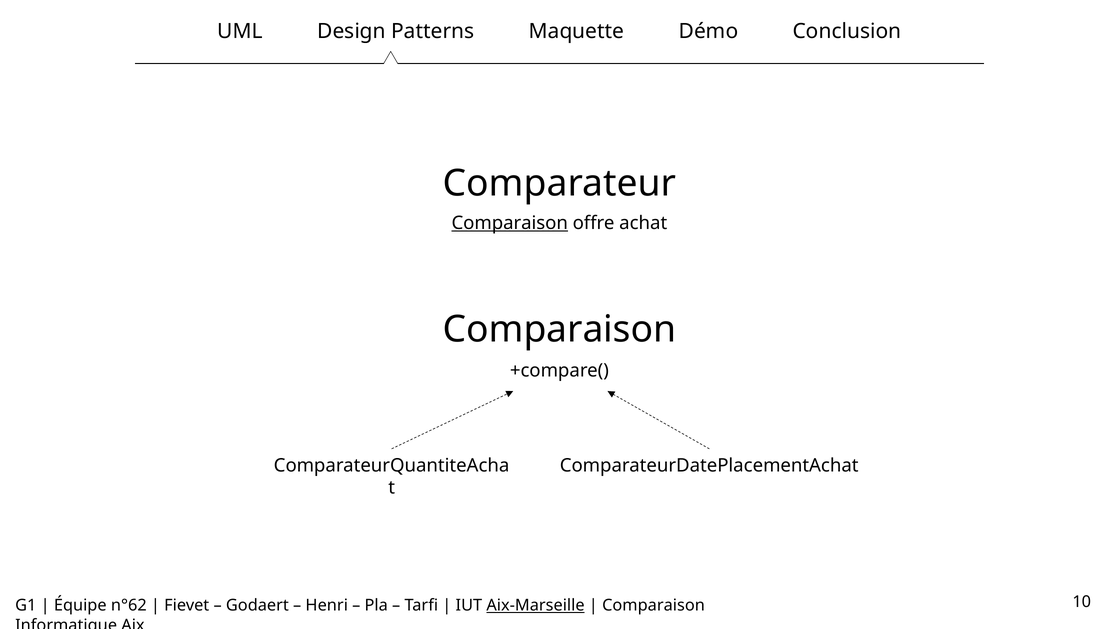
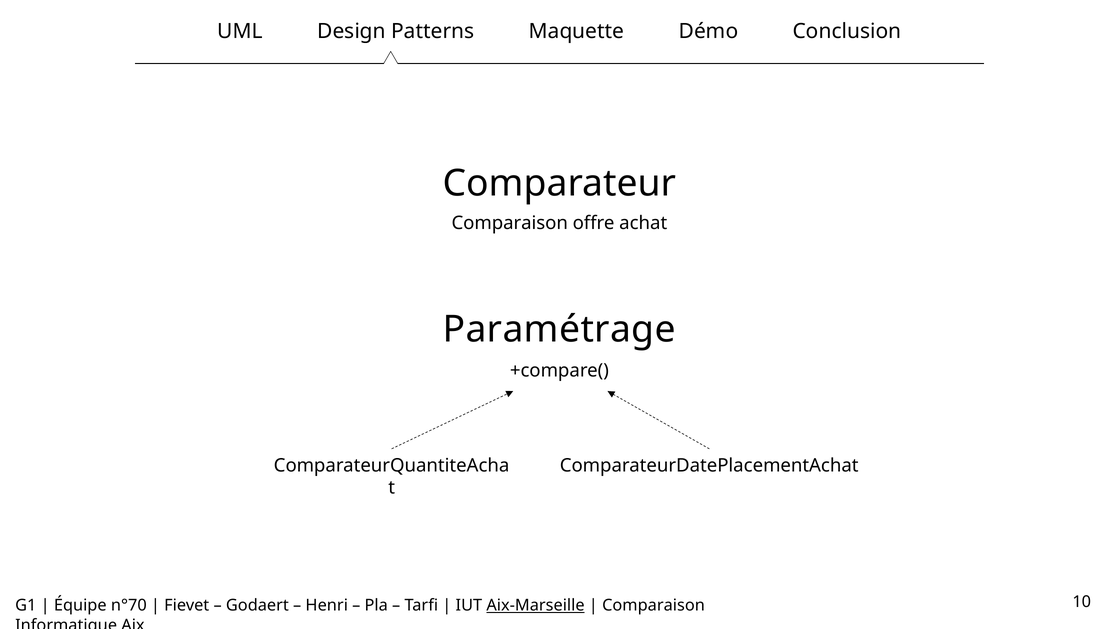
Comparaison at (510, 223) underline: present -> none
Comparaison at (559, 330): Comparaison -> Paramétrage
n°62: n°62 -> n°70
